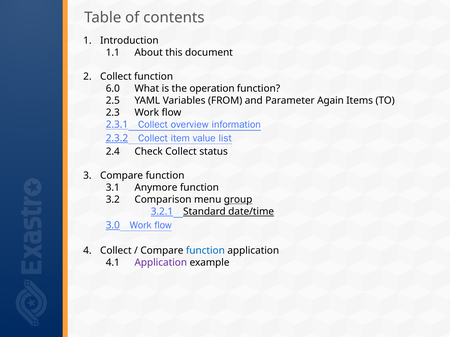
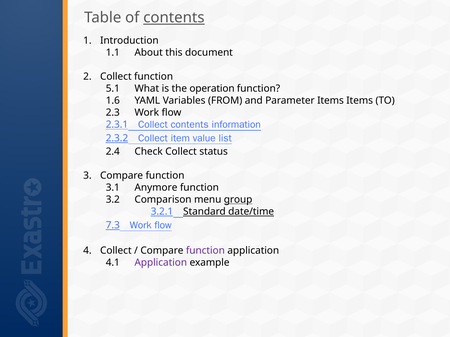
contents at (174, 18) underline: none -> present
6.0: 6.0 -> 5.1
2.5: 2.5 -> 1.6
Parameter Again: Again -> Items
Collect overview: overview -> contents
3.0: 3.0 -> 7.3
function at (205, 251) colour: blue -> purple
